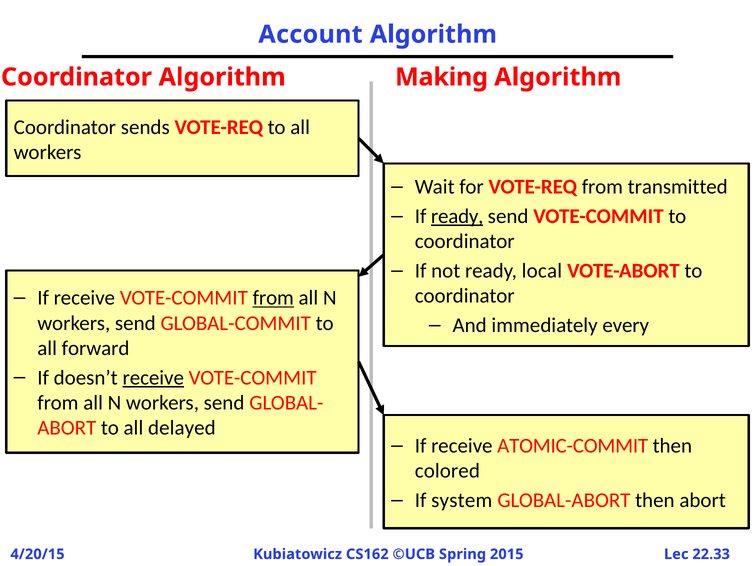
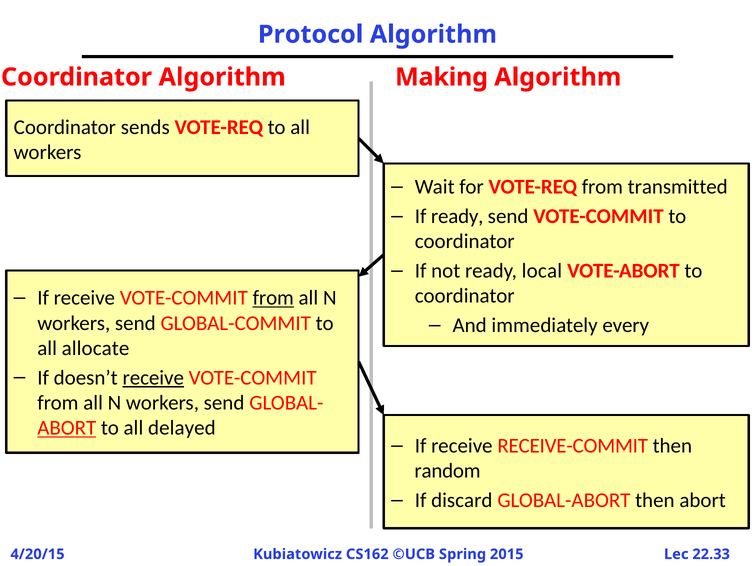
Account: Account -> Protocol
ready at (457, 216) underline: present -> none
forward: forward -> allocate
ABORT at (67, 428) underline: none -> present
ATOMIC-COMMIT: ATOMIC-COMMIT -> RECEIVE-COMMIT
colored: colored -> random
system: system -> discard
